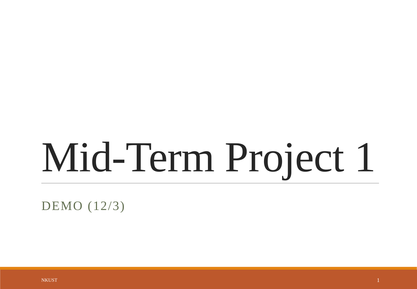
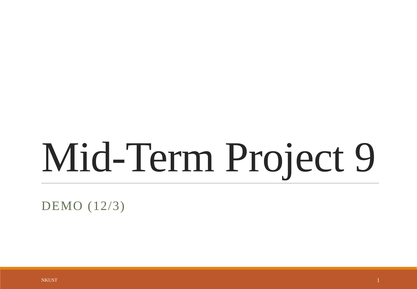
Project 1: 1 -> 9
